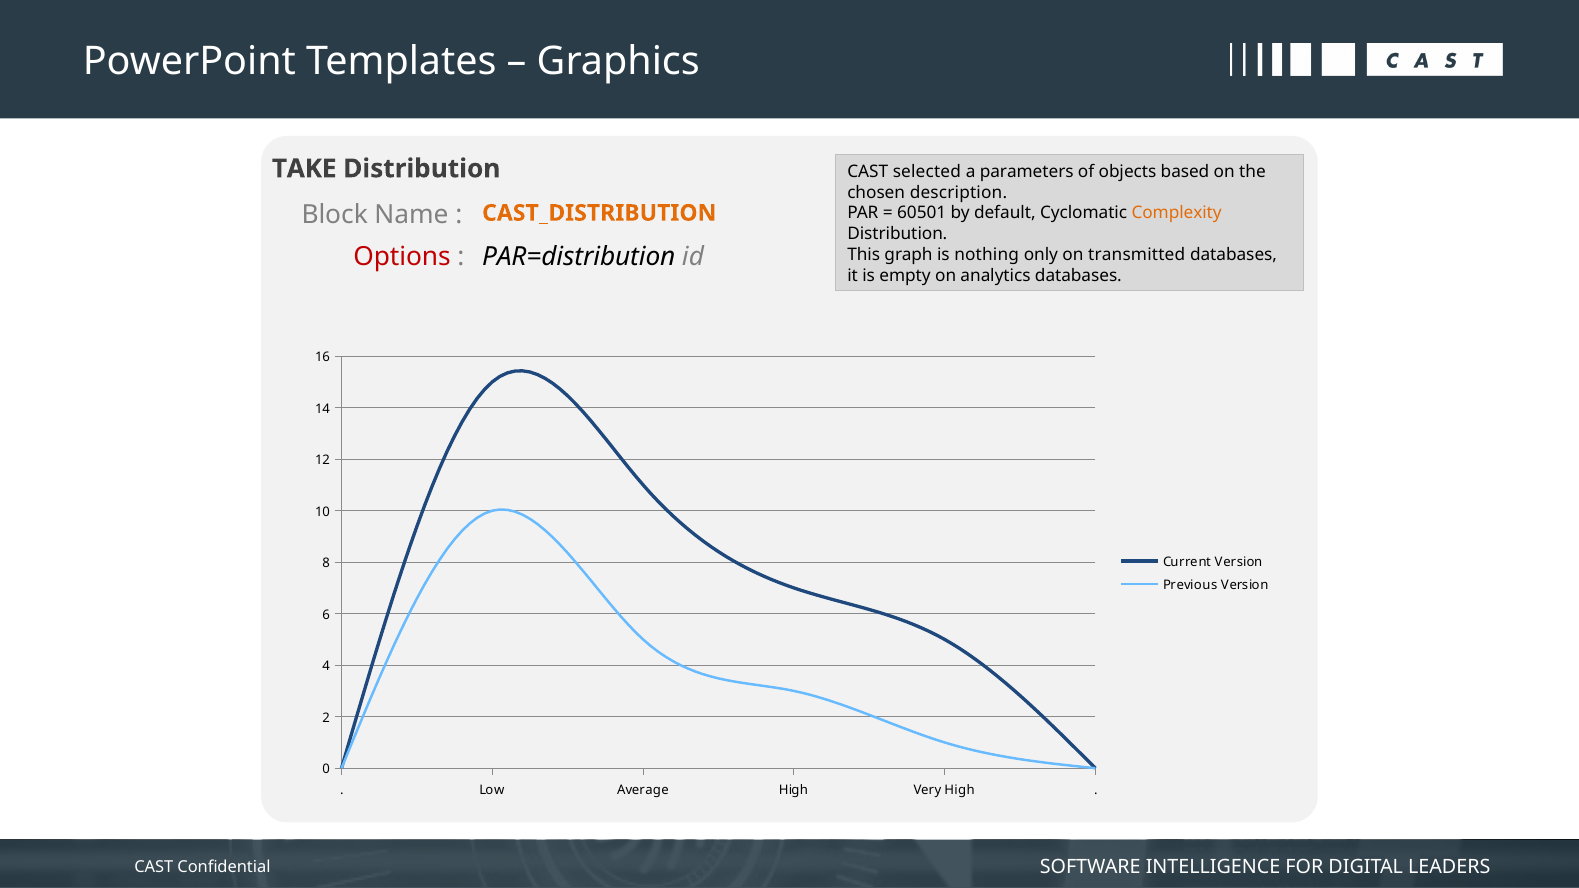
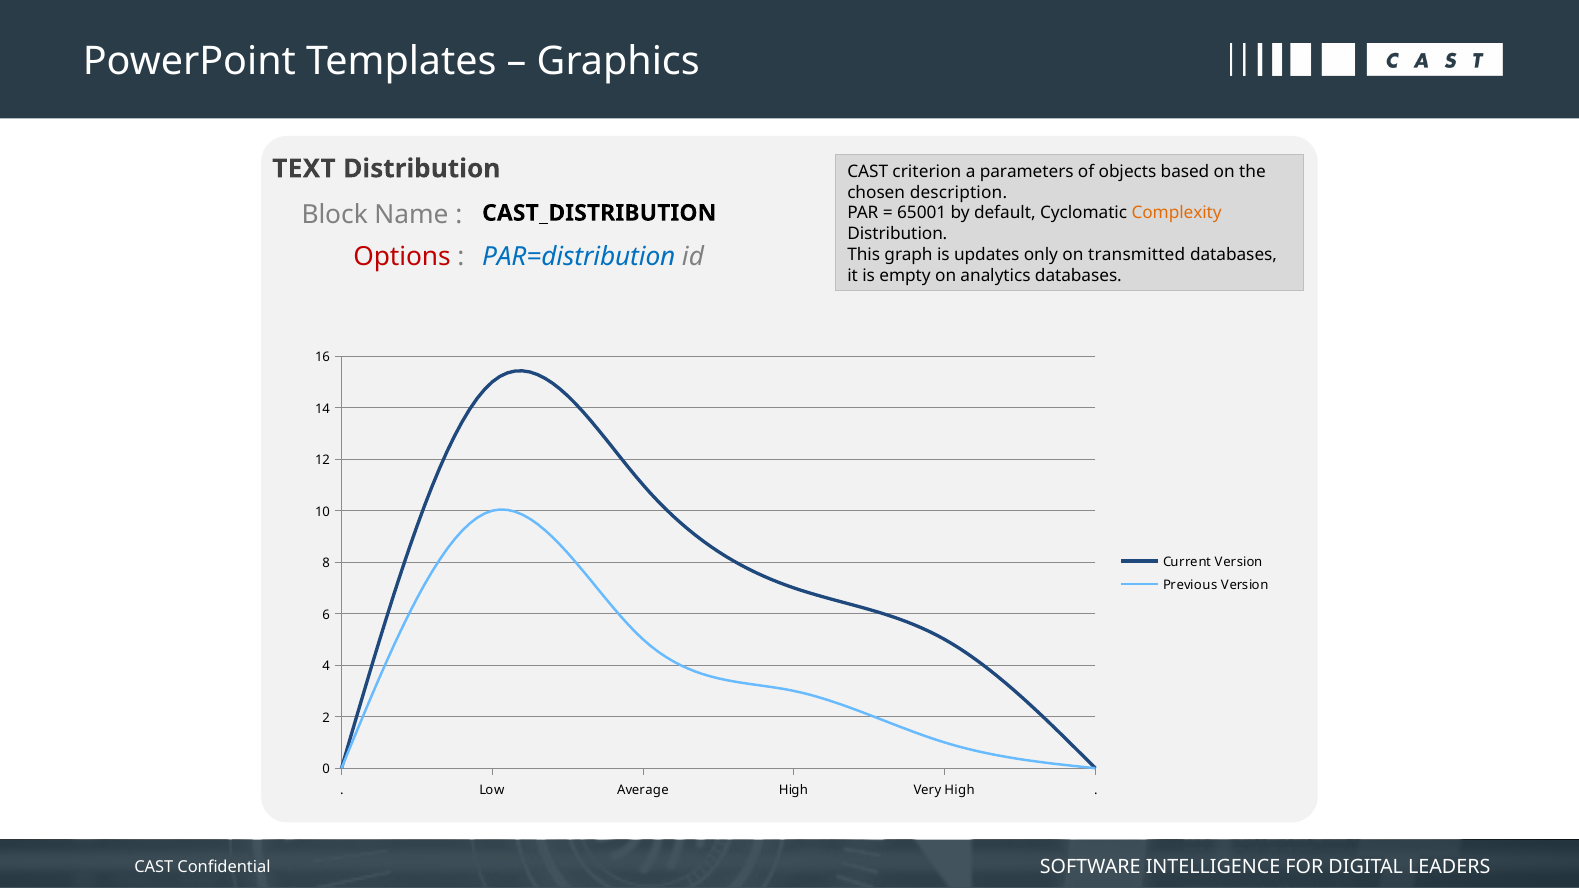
TAKE: TAKE -> TEXT
selected: selected -> criterion
60501: 60501 -> 65001
CAST_DISTRIBUTION colour: orange -> black
PAR=distribution colour: black -> blue
nothing: nothing -> updates
